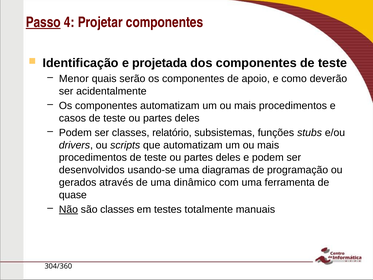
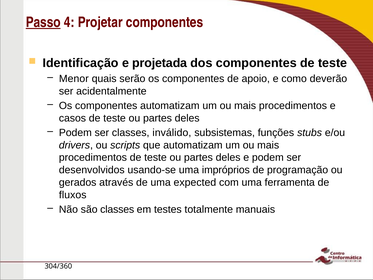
relatório: relatório -> inválido
diagramas: diagramas -> impróprios
dinâmico: dinâmico -> expected
quase: quase -> fluxos
Não underline: present -> none
